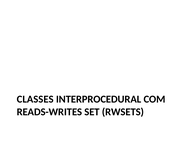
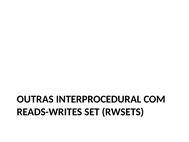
CLASSES: CLASSES -> OUTRAS
